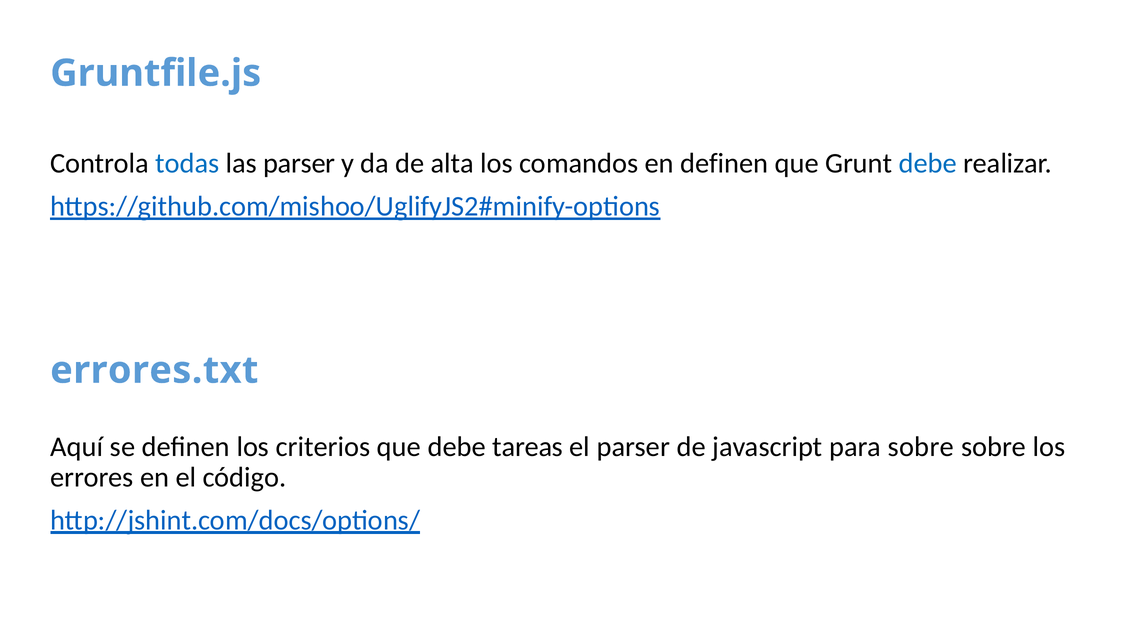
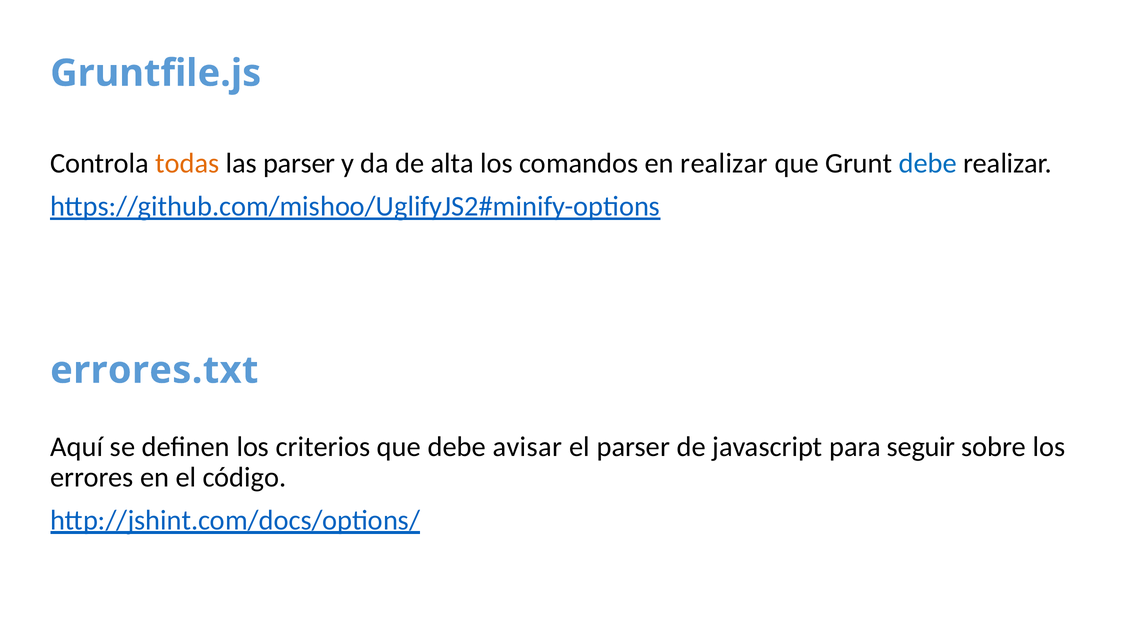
todas colour: blue -> orange
en definen: definen -> realizar
tareas: tareas -> avisar
para sobre: sobre -> seguir
